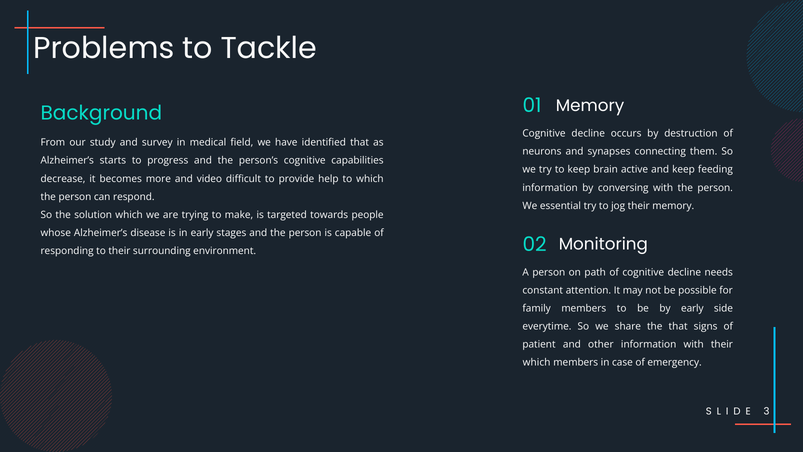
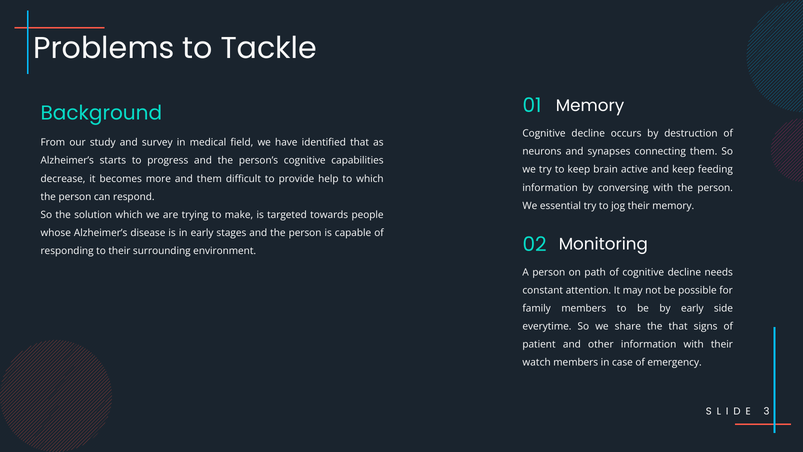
and video: video -> them
which at (537, 362): which -> watch
